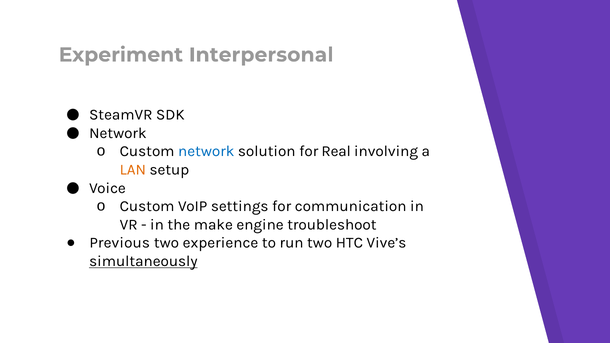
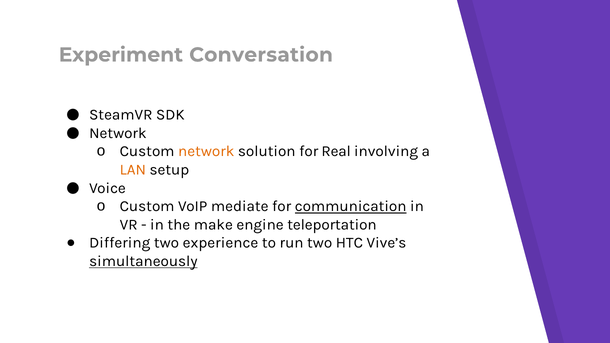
Interpersonal: Interpersonal -> Conversation
network at (206, 151) colour: blue -> orange
settings: settings -> mediate
communication underline: none -> present
troubleshoot: troubleshoot -> teleportation
Previous: Previous -> Differing
